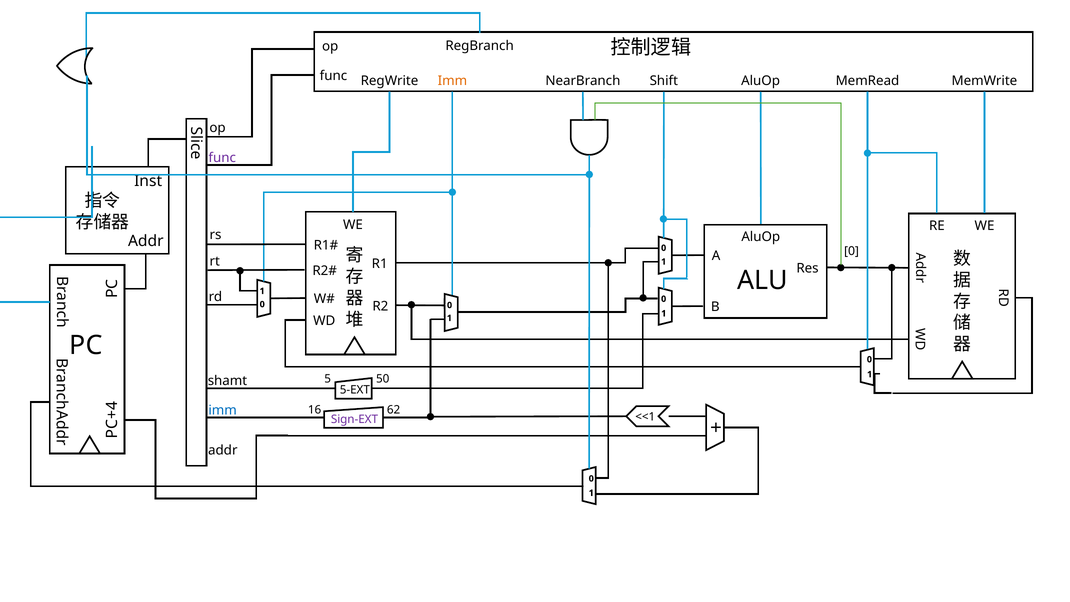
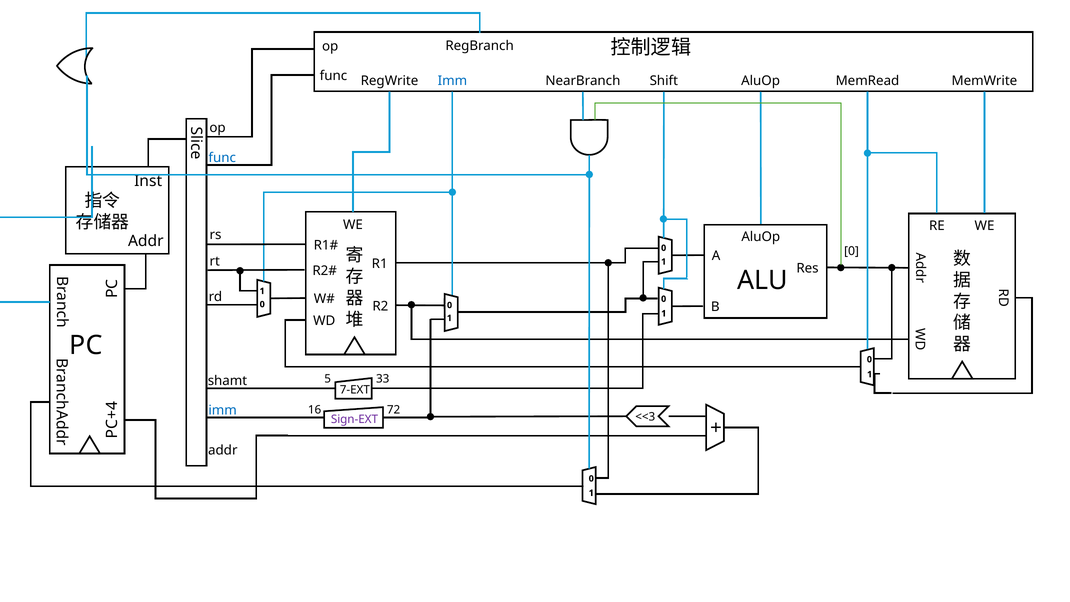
Imm at (452, 81) colour: orange -> blue
func at (222, 158) colour: purple -> blue
50: 50 -> 33
5-EXT: 5-EXT -> 7-EXT
62: 62 -> 72
<<1: <<1 -> <<3
